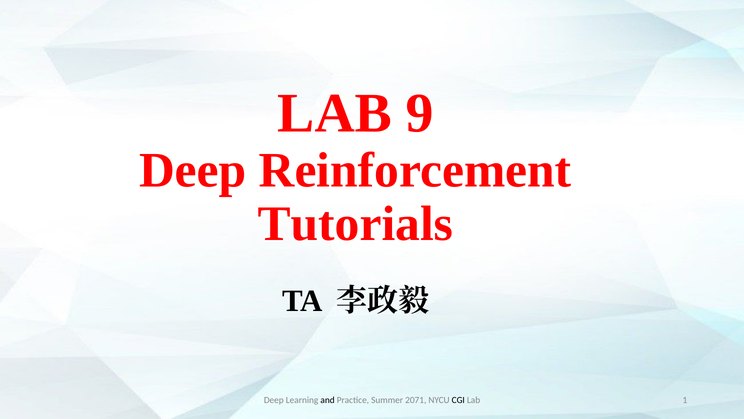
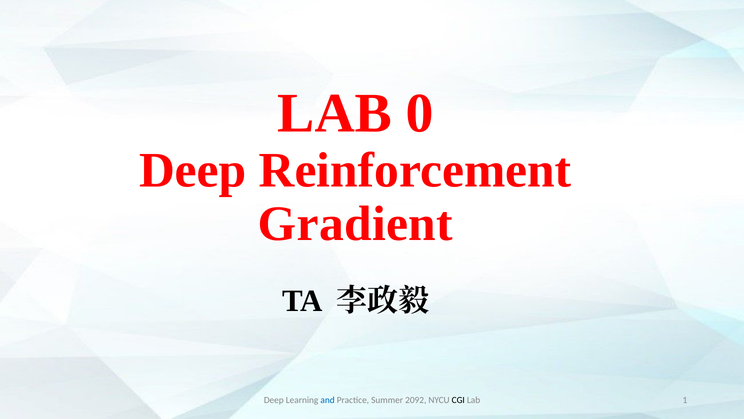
9: 9 -> 0
Tutorials: Tutorials -> Gradient
and colour: black -> blue
2071: 2071 -> 2092
